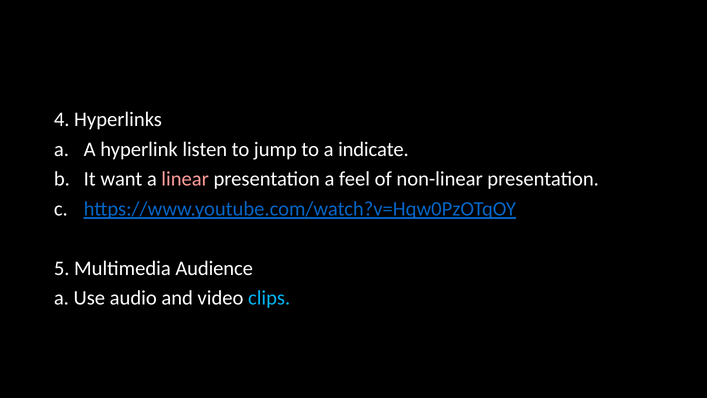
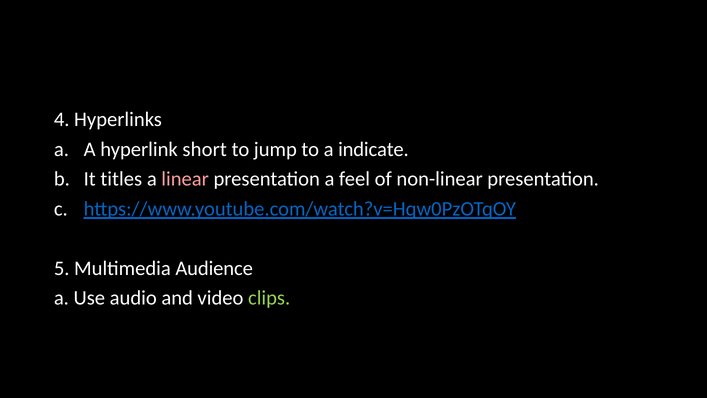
listen: listen -> short
want: want -> titles
clips colour: light blue -> light green
